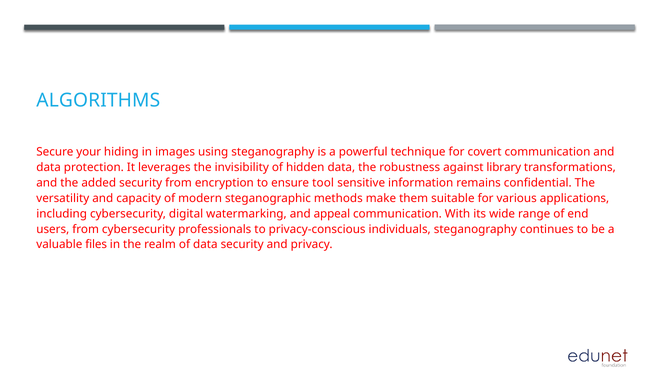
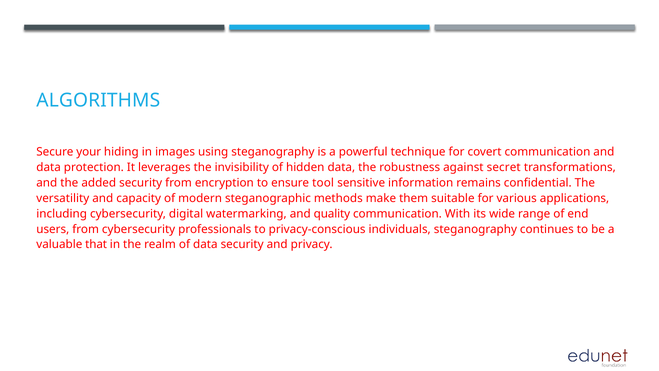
library: library -> secret
appeal: appeal -> quality
files: files -> that
